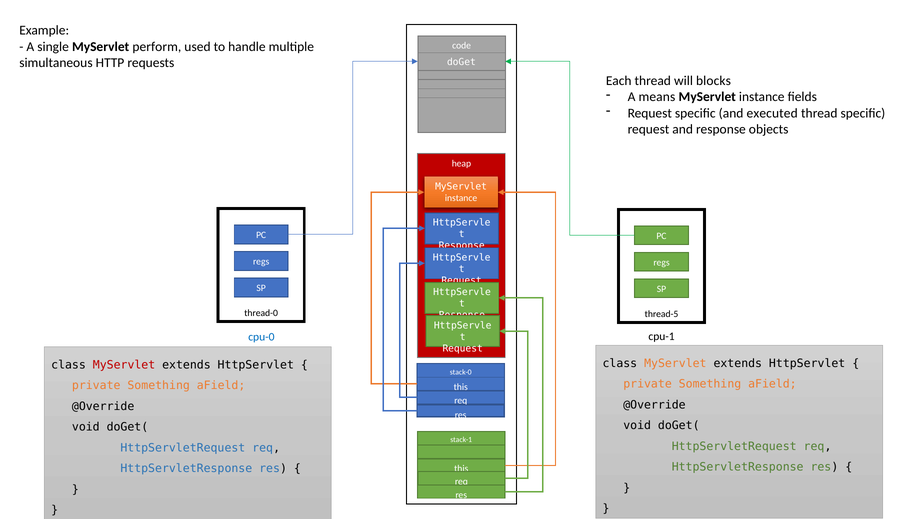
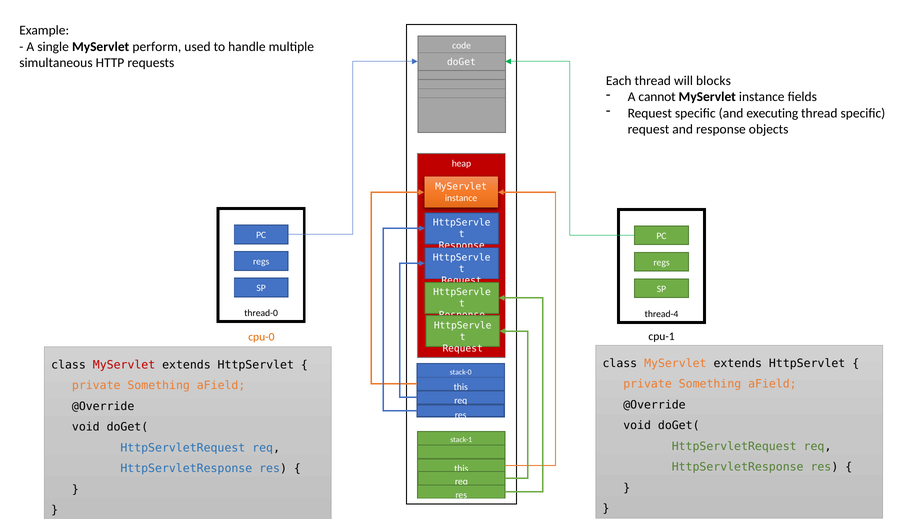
means: means -> cannot
executed: executed -> executing
thread-5: thread-5 -> thread-4
cpu-0 colour: blue -> orange
